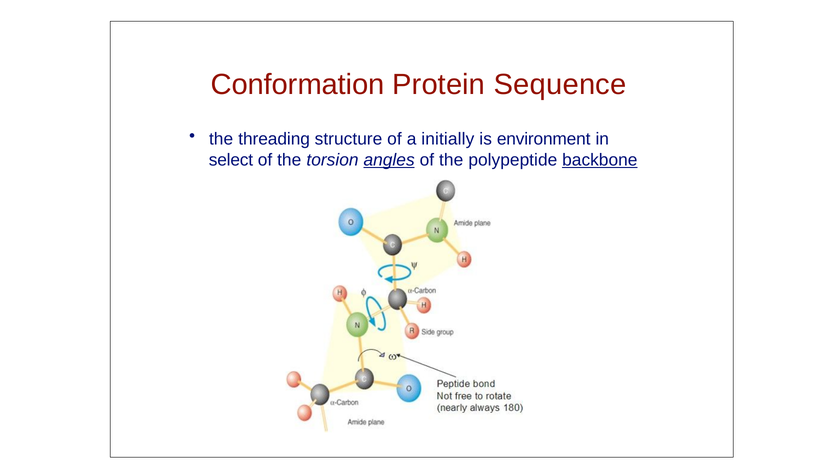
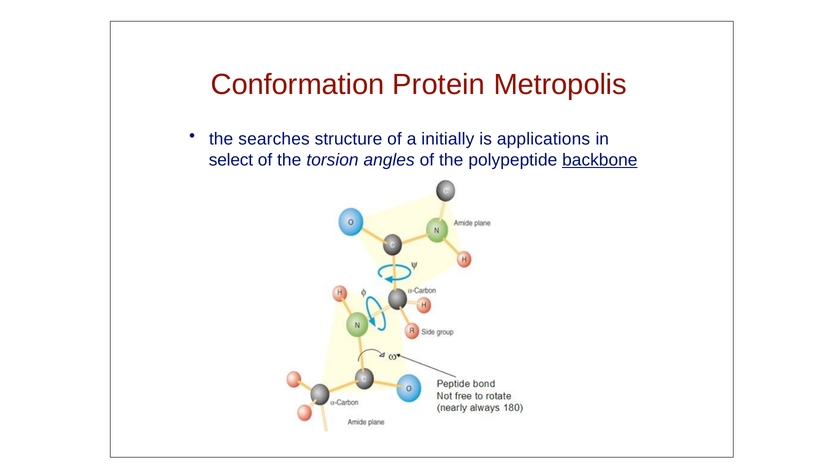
Sequence: Sequence -> Metropolis
threading: threading -> searches
environment: environment -> applications
angles underline: present -> none
